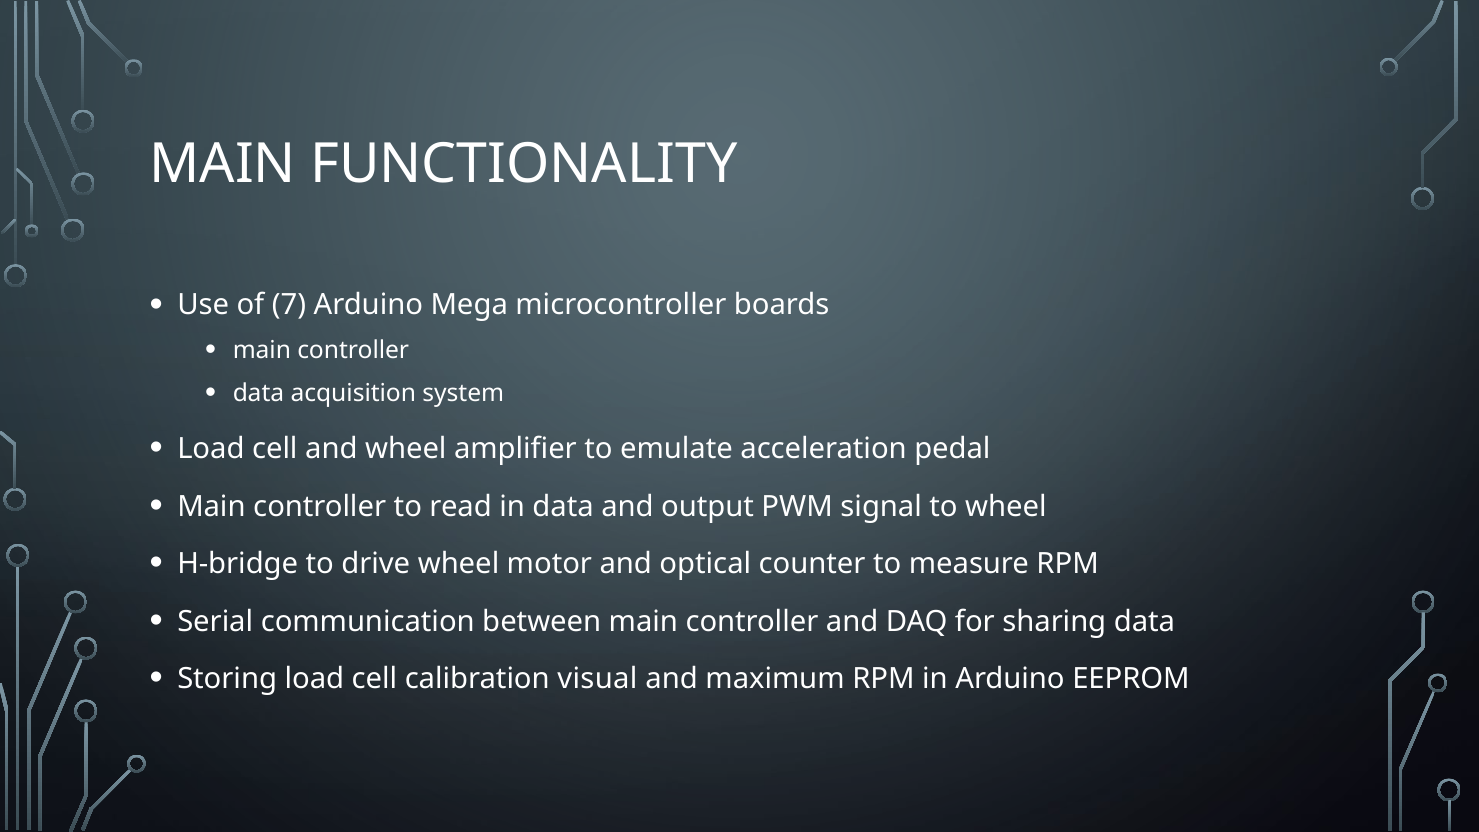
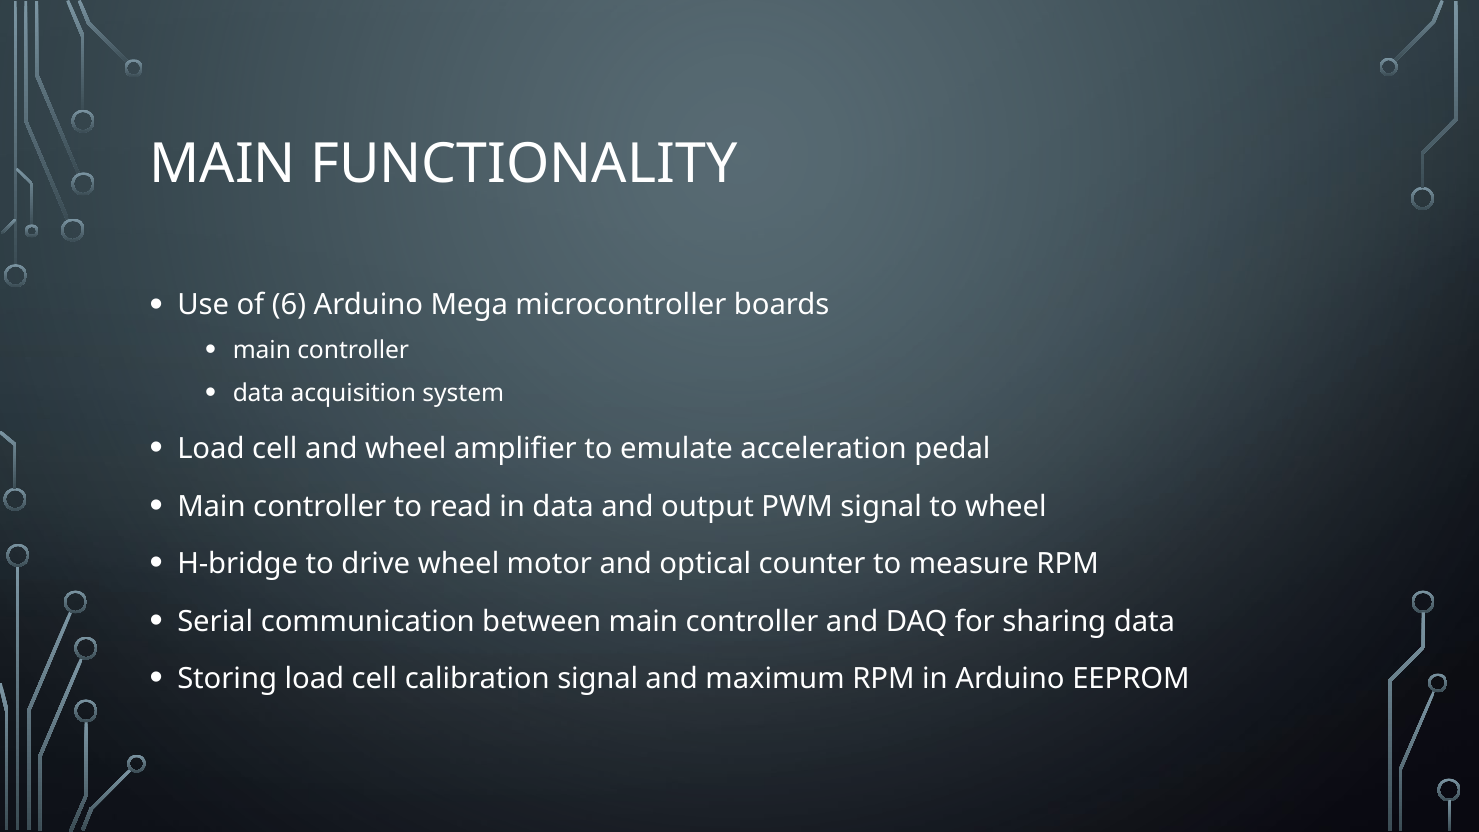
7: 7 -> 6
calibration visual: visual -> signal
